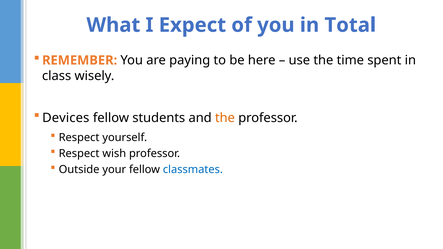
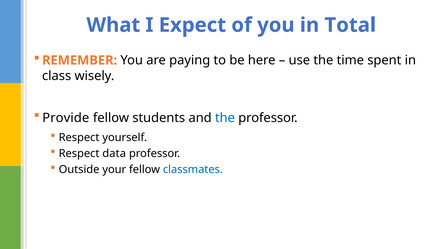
Devices: Devices -> Provide
the at (225, 118) colour: orange -> blue
wish: wish -> data
